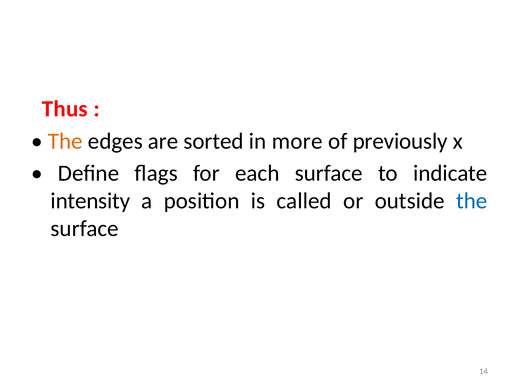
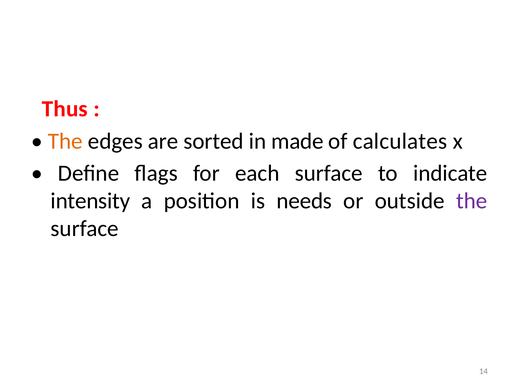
more: more -> made
previously: previously -> calculates
called: called -> needs
the at (472, 201) colour: blue -> purple
